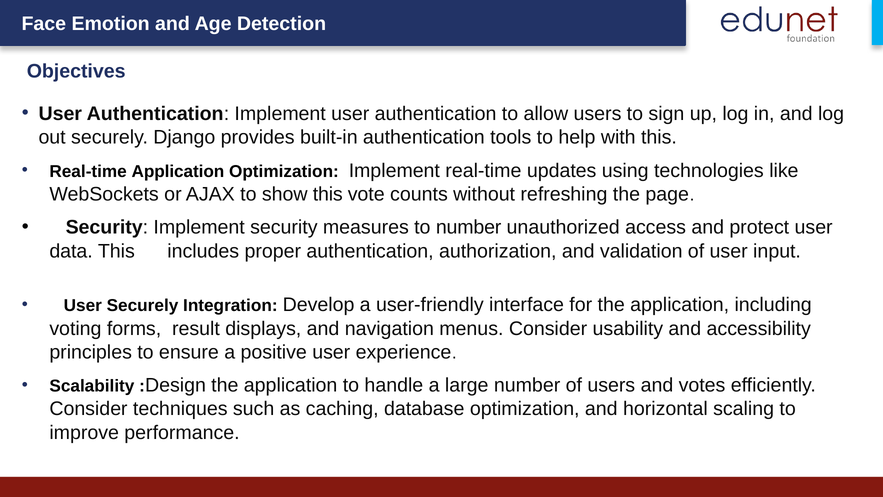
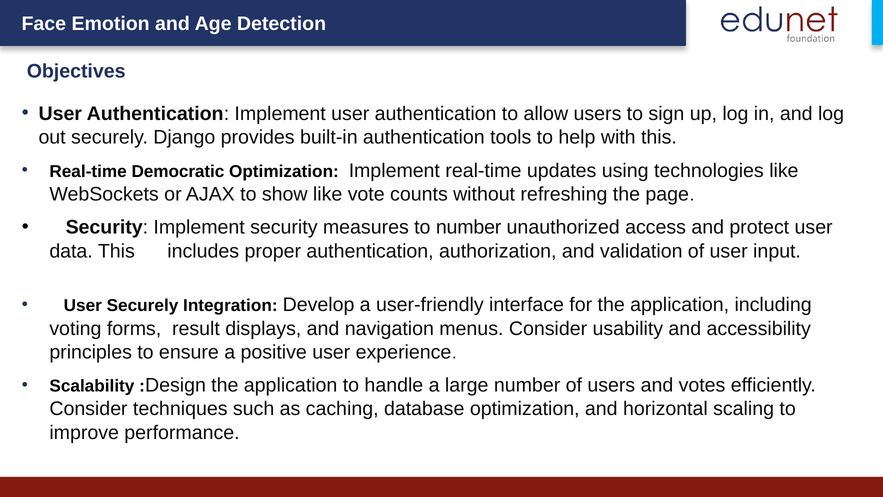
Real-time Application: Application -> Democratic
show this: this -> like
